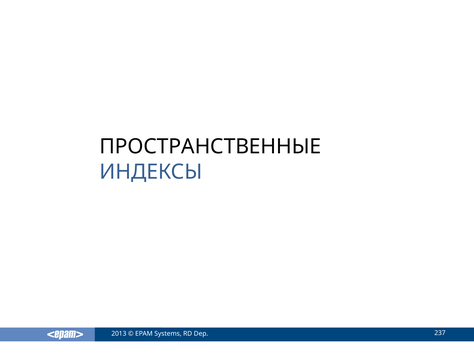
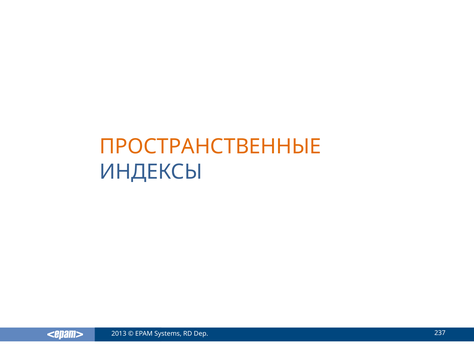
ПРОСТРАНСТВЕННЫЕ colour: black -> orange
